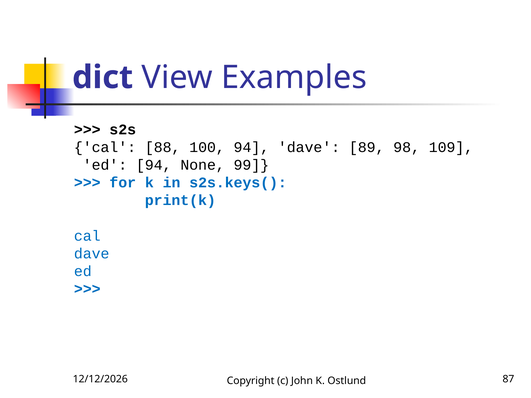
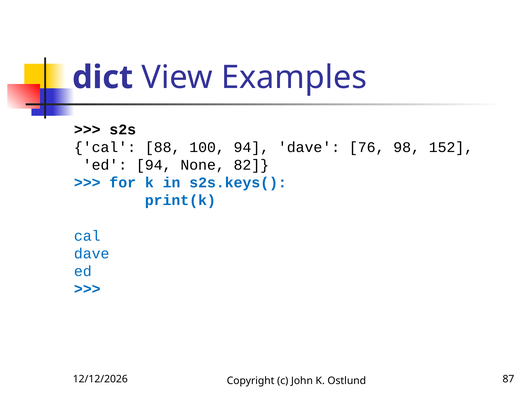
89: 89 -> 76
109: 109 -> 152
99: 99 -> 82
